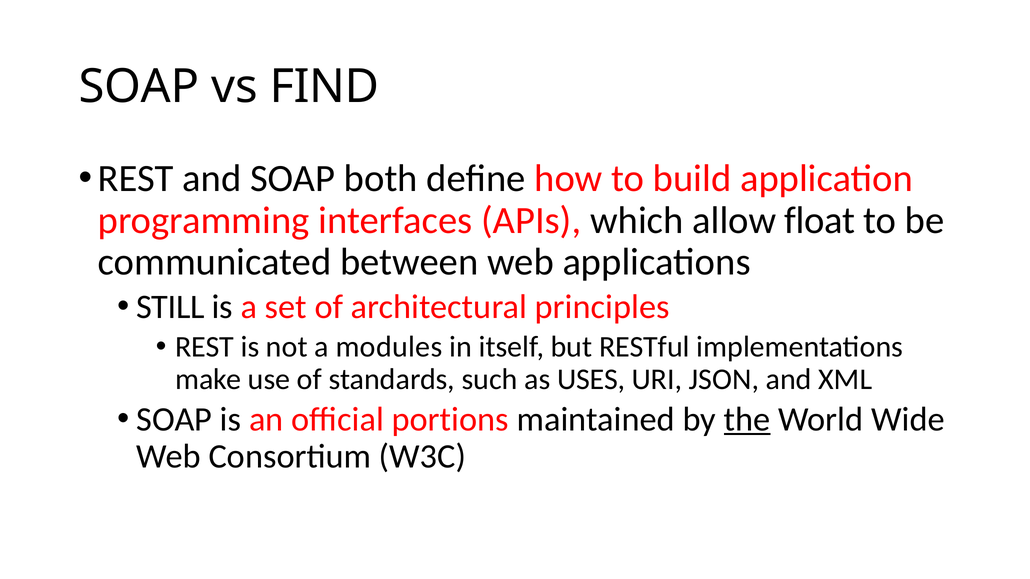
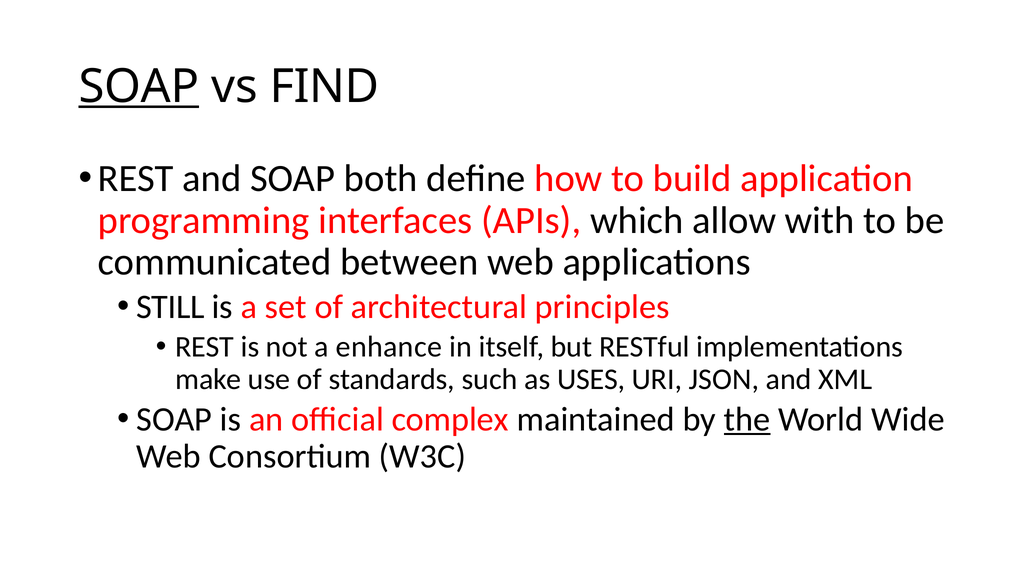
SOAP at (139, 87) underline: none -> present
float: float -> with
modules: modules -> enhance
portions: portions -> complex
